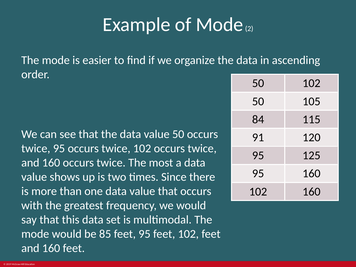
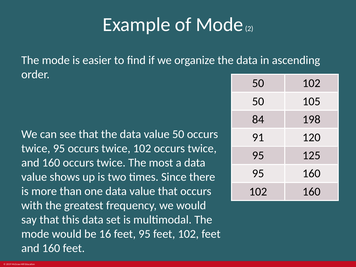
115: 115 -> 198
85: 85 -> 16
